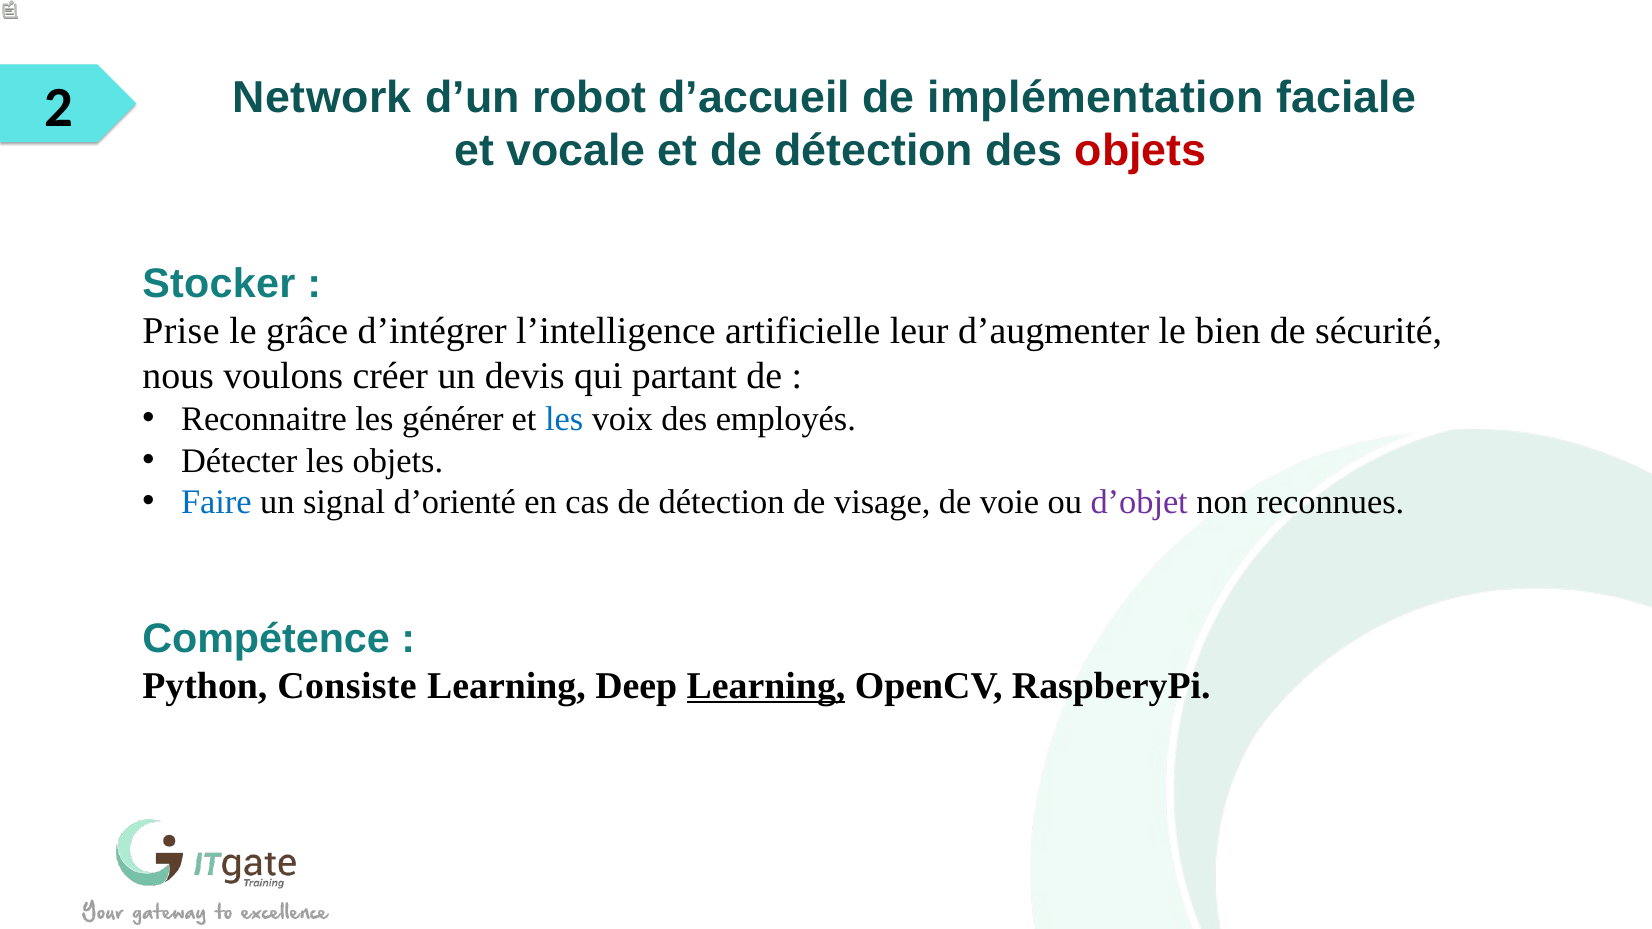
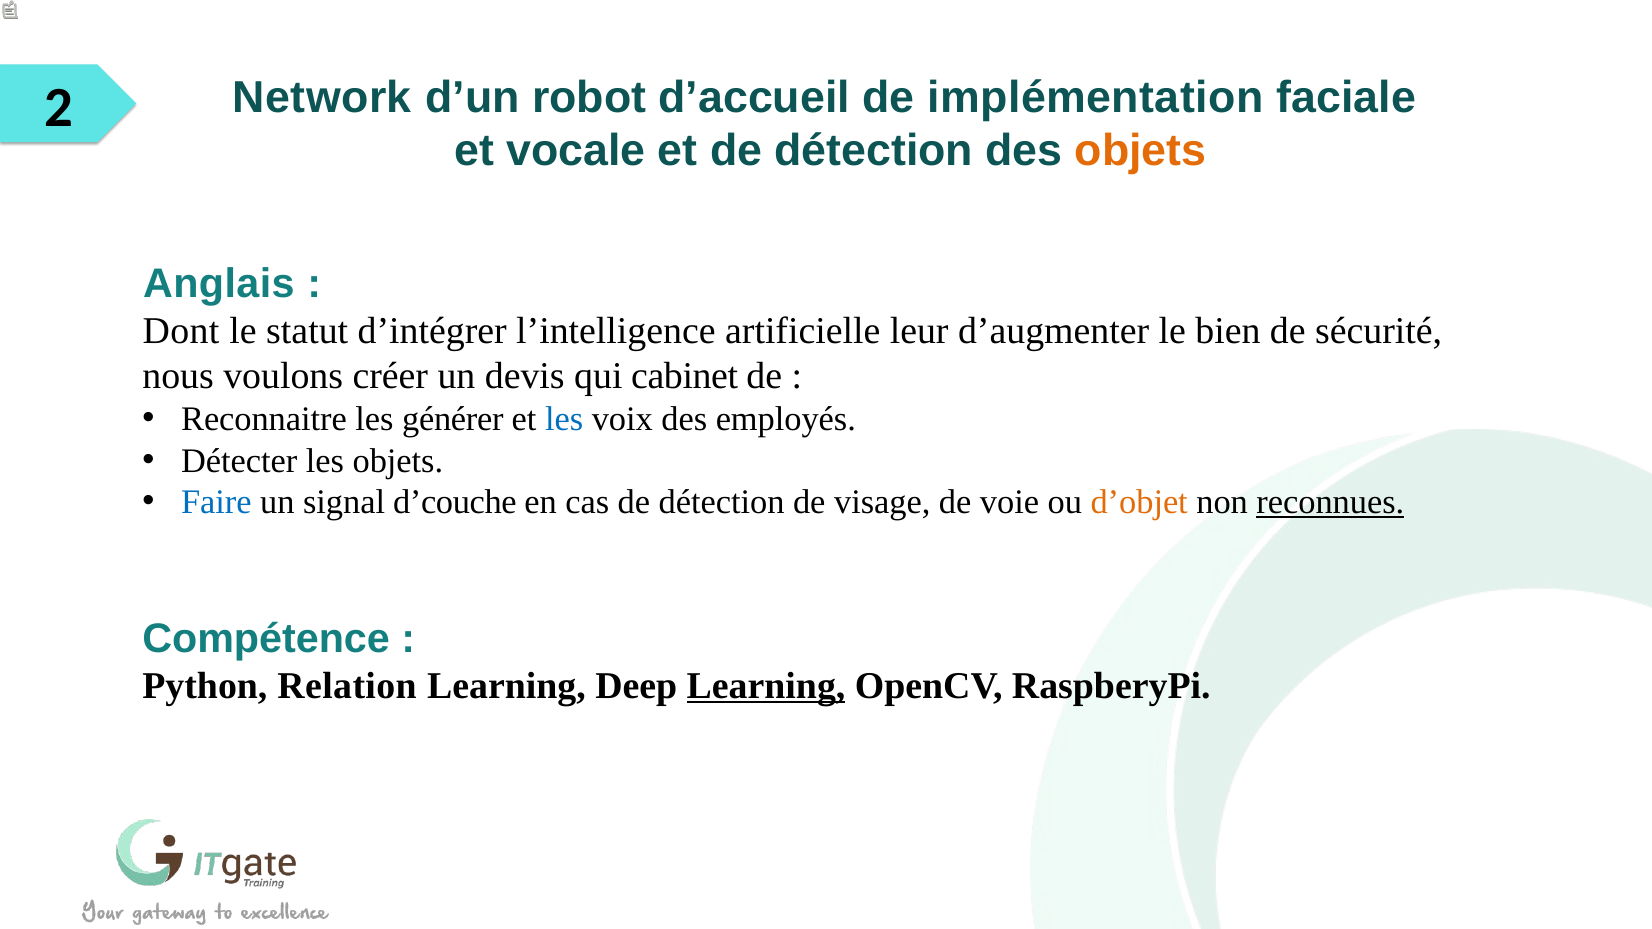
objets at (1141, 151) colour: red -> orange
Stocker: Stocker -> Anglais
Prise: Prise -> Dont
grâce: grâce -> statut
partant: partant -> cabinet
d’orienté: d’orienté -> d’couche
d’objet colour: purple -> orange
reconnues underline: none -> present
Consiste: Consiste -> Relation
